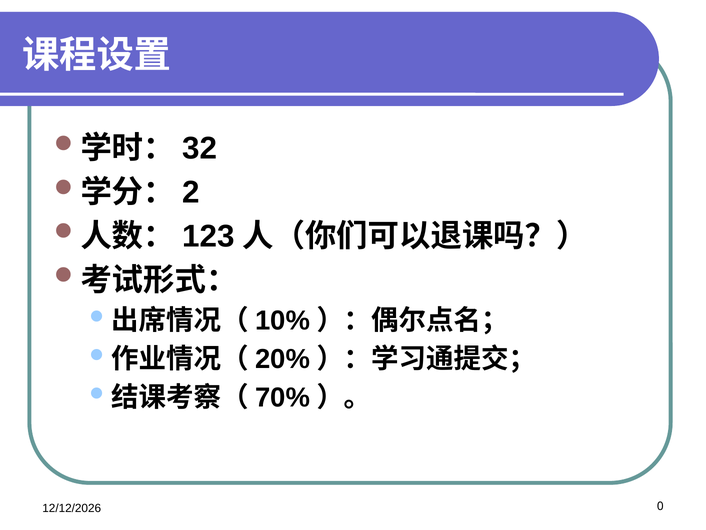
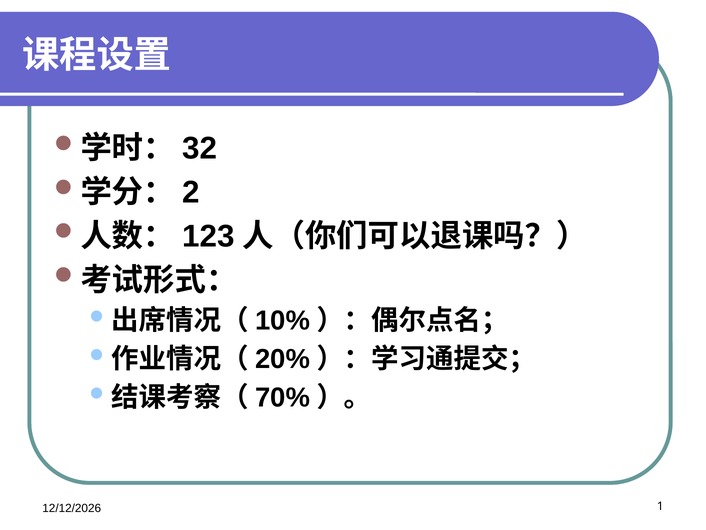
0: 0 -> 1
